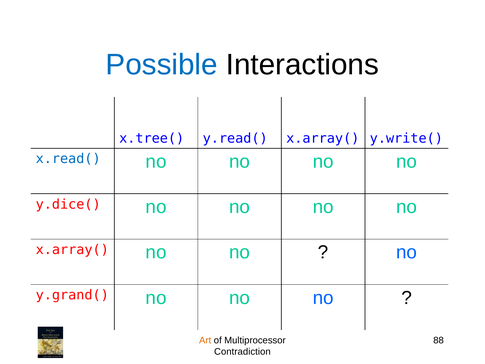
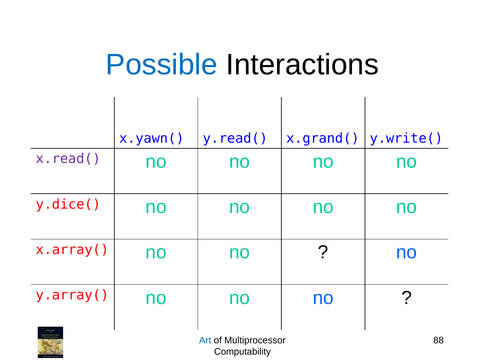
x.tree(: x.tree( -> x.yawn(
y.read( x.array(: x.array( -> x.grand(
x.read( colour: blue -> purple
y.grand(: y.grand( -> y.array(
Art colour: orange -> blue
Contradiction: Contradiction -> Computability
